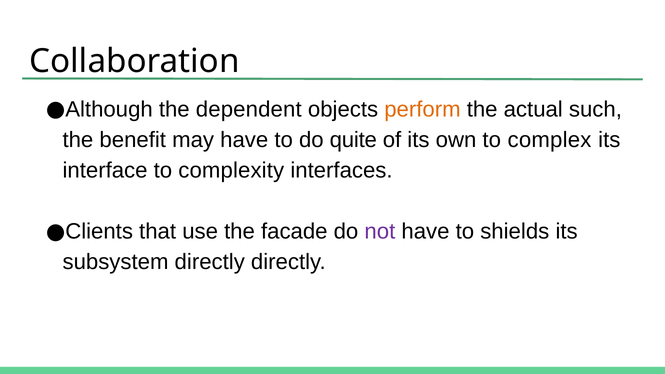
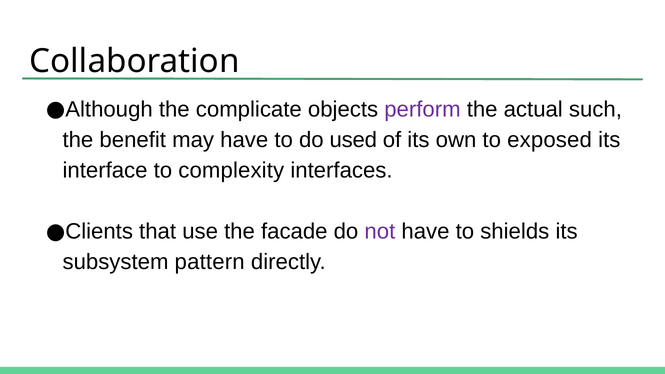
dependent: dependent -> complicate
perform colour: orange -> purple
quite: quite -> used
complex: complex -> exposed
subsystem directly: directly -> pattern
